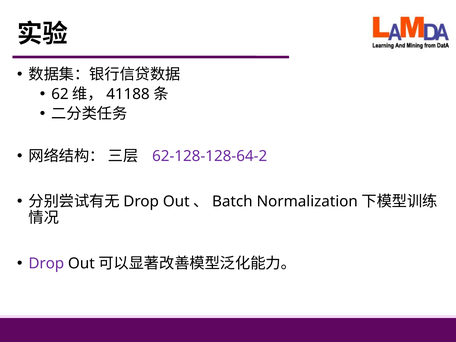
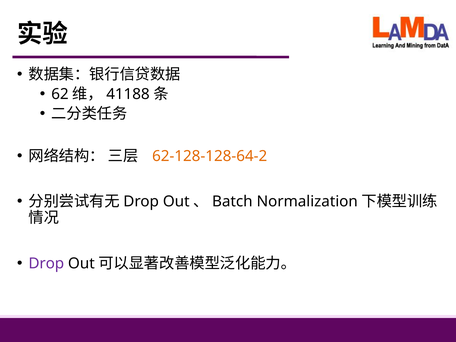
62-128-128-64-2 colour: purple -> orange
